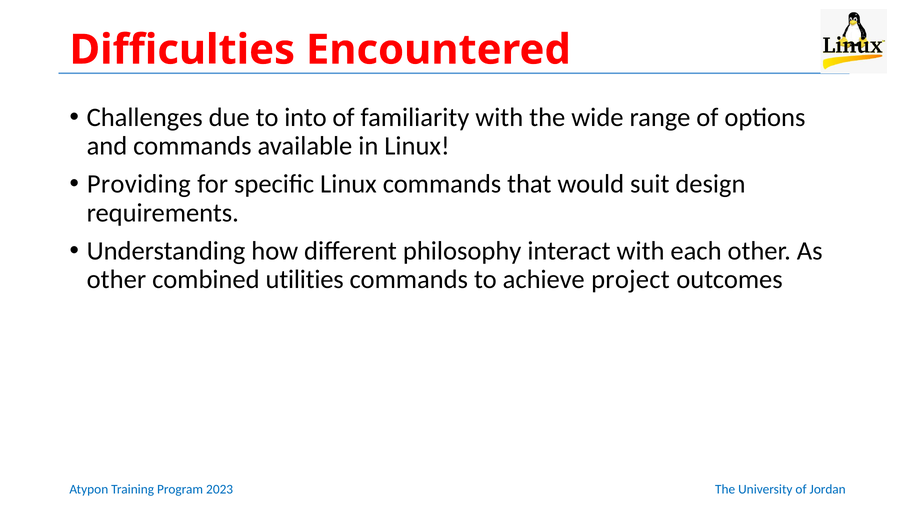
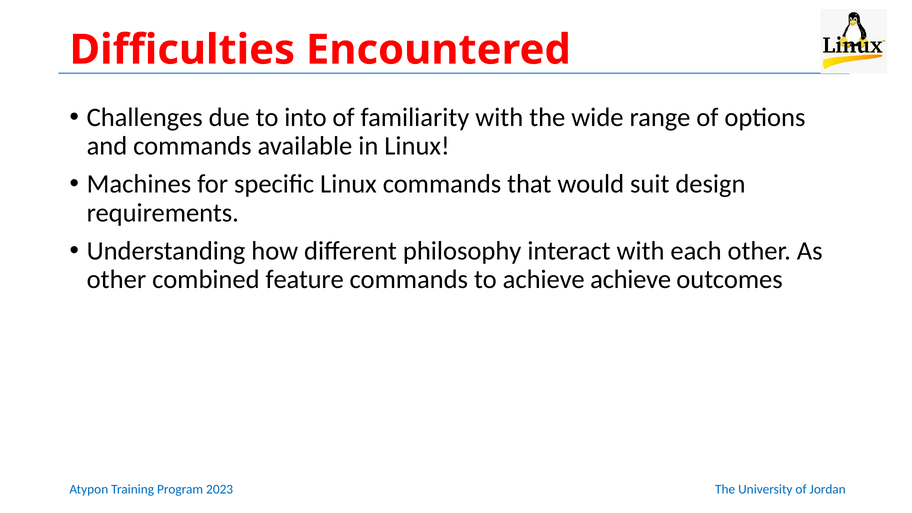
Providing: Providing -> Machines
utilities: utilities -> feature
achieve project: project -> achieve
